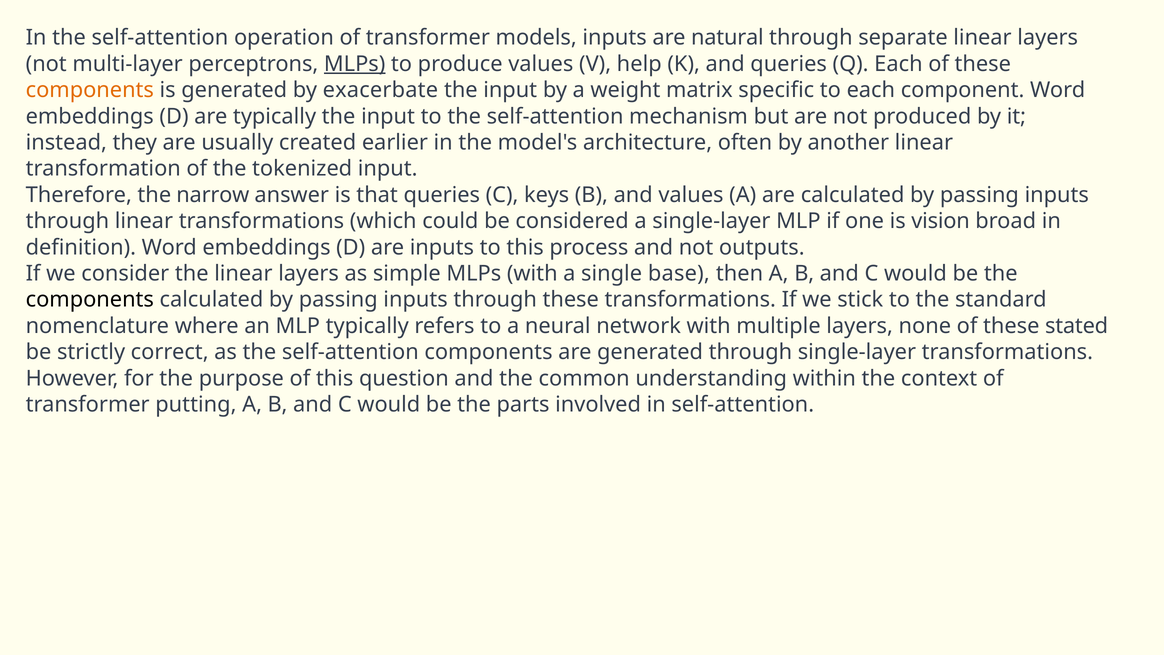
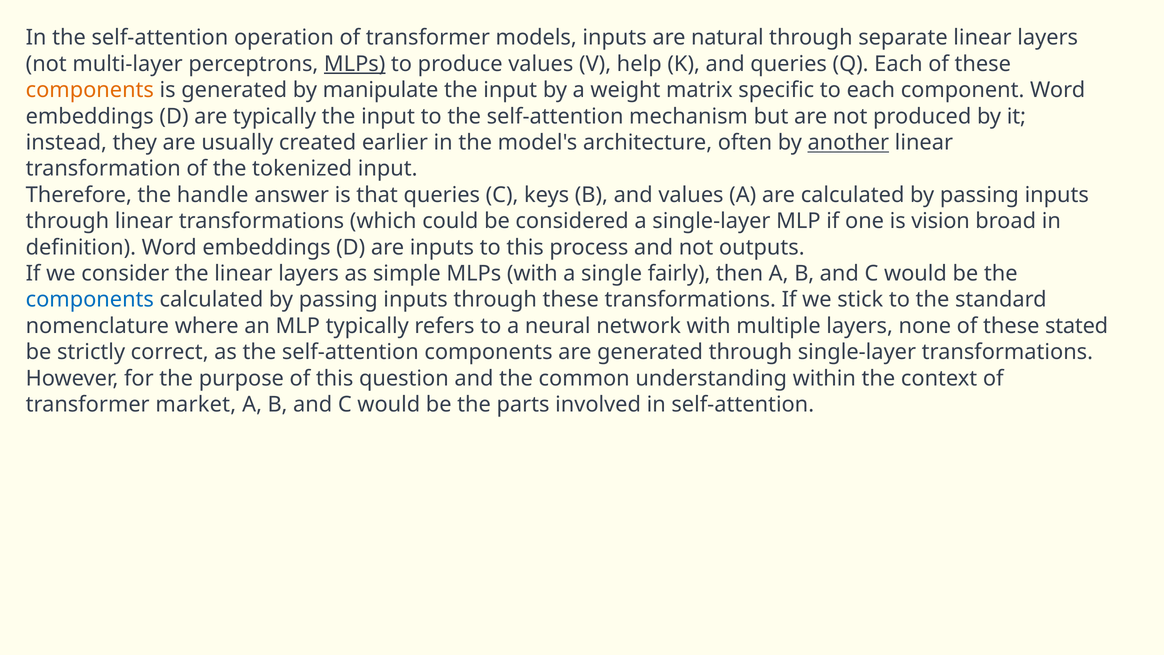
exacerbate: exacerbate -> manipulate
another underline: none -> present
narrow: narrow -> handle
base: base -> fairly
components at (90, 300) colour: black -> blue
putting: putting -> market
